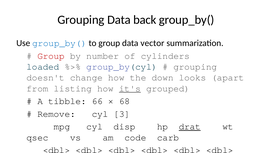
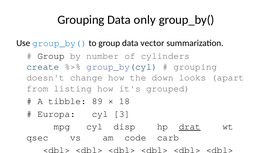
back: back -> only
Group at (51, 56) colour: red -> black
loaded: loaded -> create
it's underline: present -> none
66: 66 -> 89
68: 68 -> 18
Remove: Remove -> Europa
